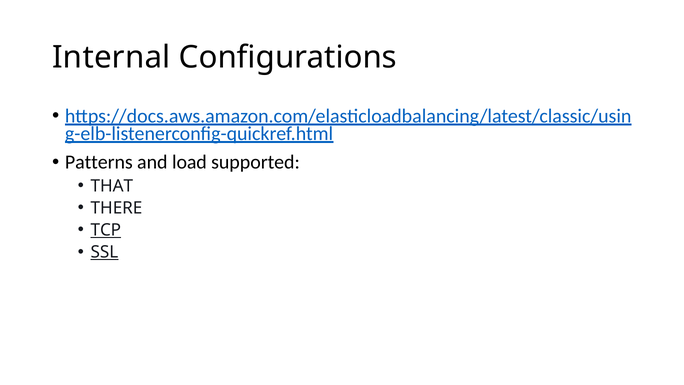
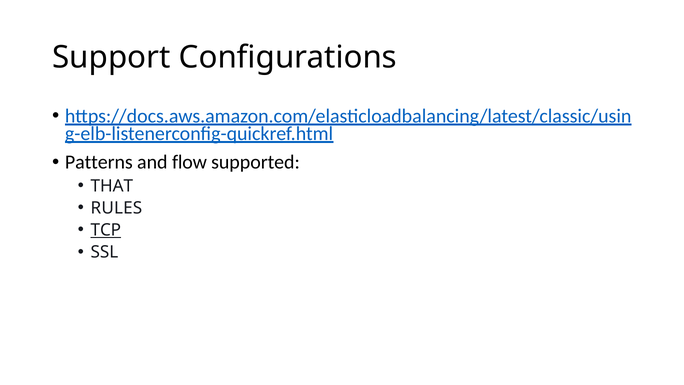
Internal: Internal -> Support
load: load -> flow
THERE: THERE -> RULES
SSL underline: present -> none
